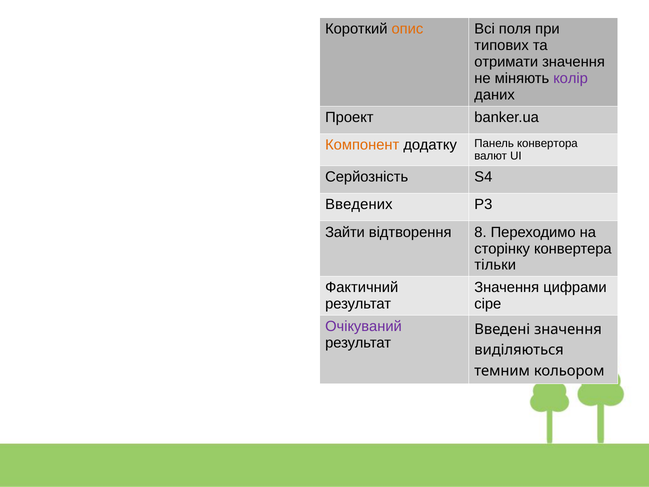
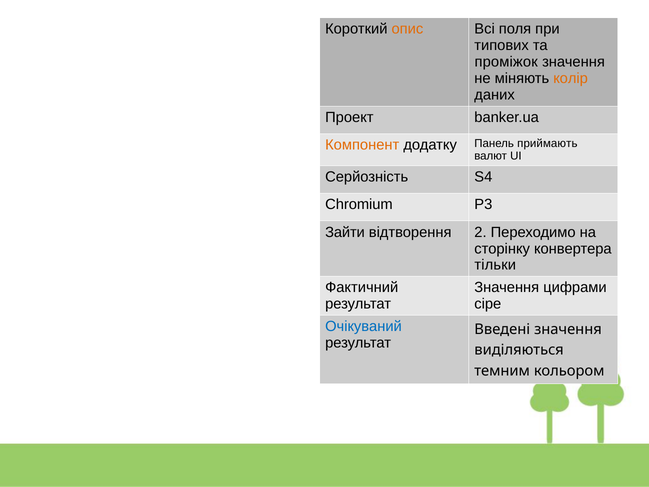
отримати: отримати -> проміжок
колір colour: purple -> orange
конвертора: конвертора -> приймають
Введених: Введених -> Chromium
8: 8 -> 2
Очікуваний colour: purple -> blue
